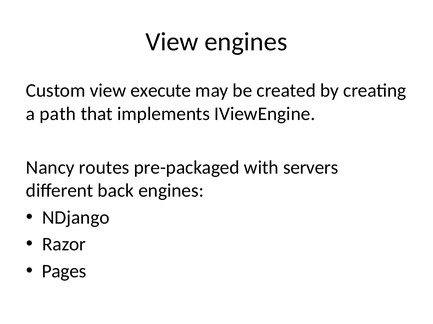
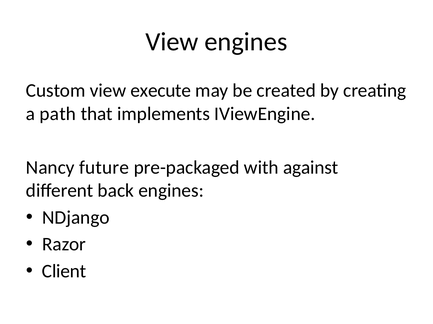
routes: routes -> future
servers: servers -> against
Pages: Pages -> Client
